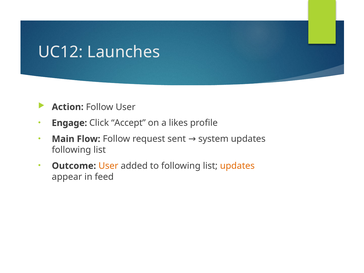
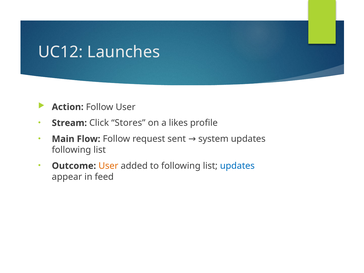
Engage: Engage -> Stream
Accept: Accept -> Stores
updates at (237, 166) colour: orange -> blue
